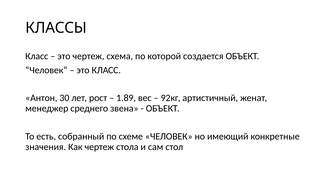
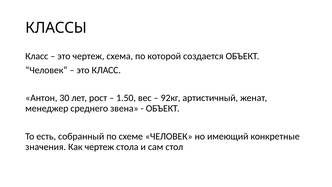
1.89: 1.89 -> 1.50
